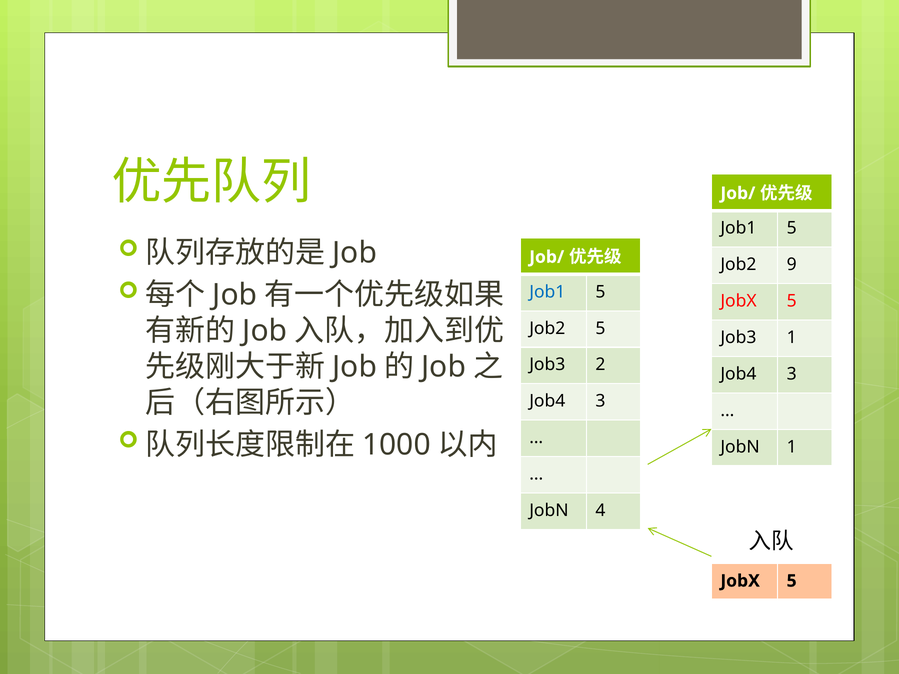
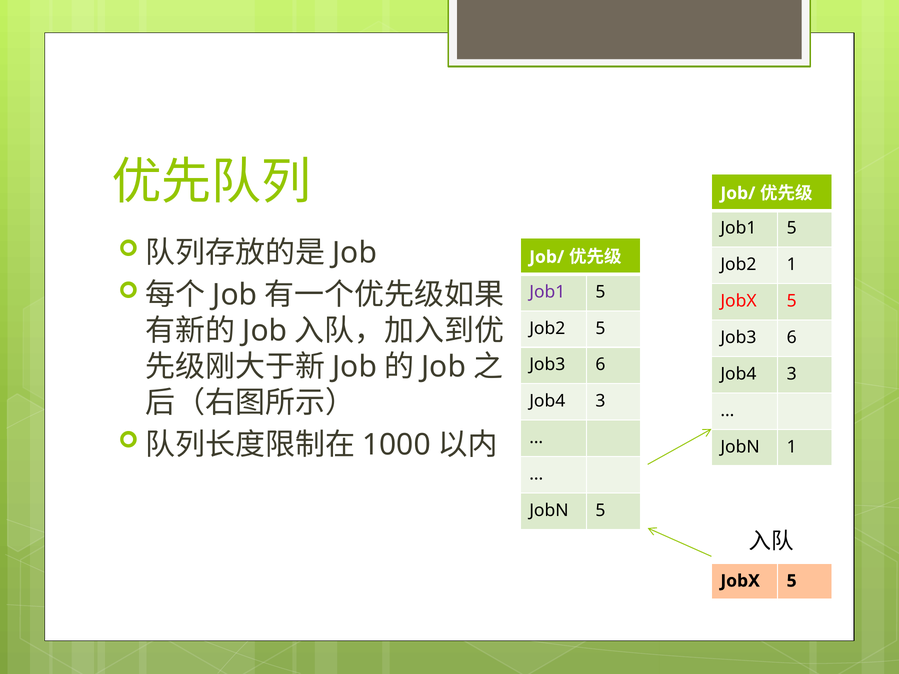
Job2 9: 9 -> 1
Job1 at (547, 292) colour: blue -> purple
1 at (792, 338): 1 -> 6
2 at (600, 365): 2 -> 6
JobN 4: 4 -> 5
